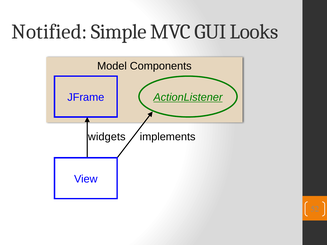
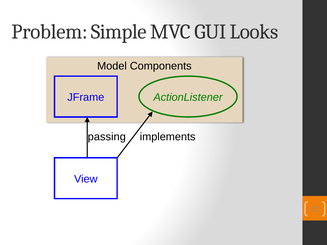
Notified: Notified -> Problem
ActionListener underline: present -> none
widgets: widgets -> passing
